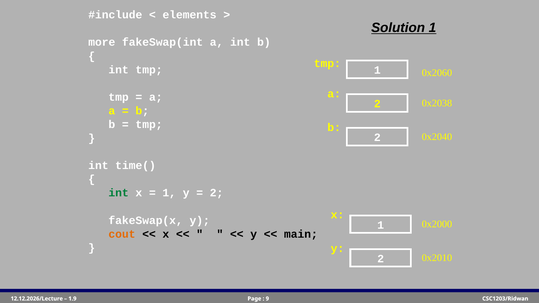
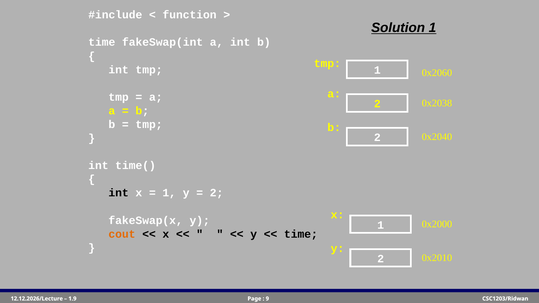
elements: elements -> function
more at (102, 42): more -> time
int at (119, 193) colour: green -> black
main at (301, 234): main -> time
